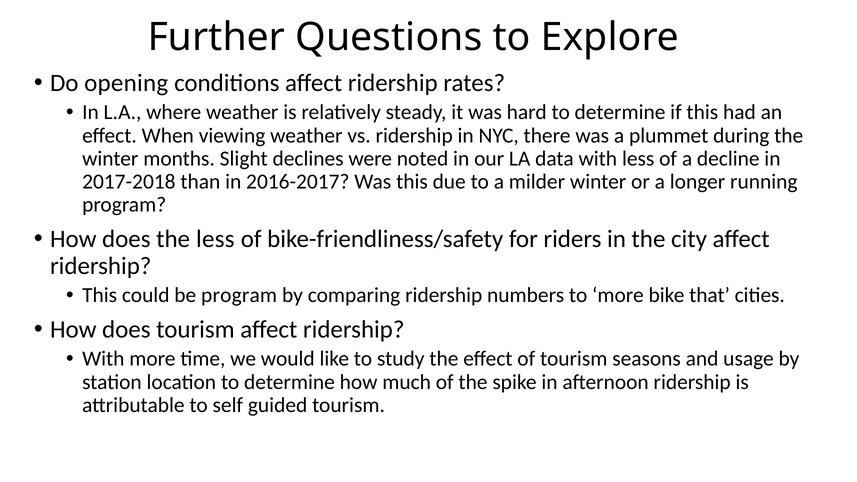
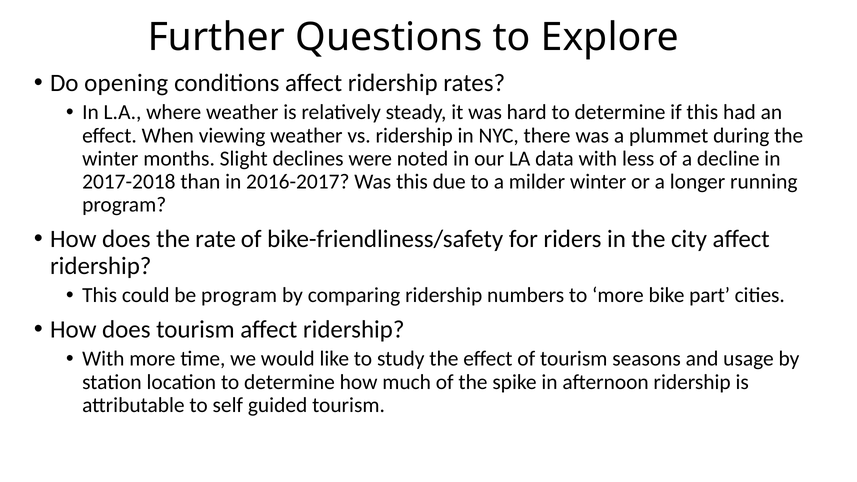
the less: less -> rate
that: that -> part
